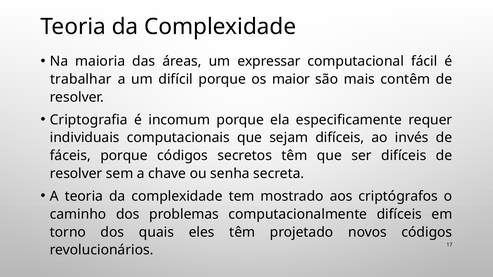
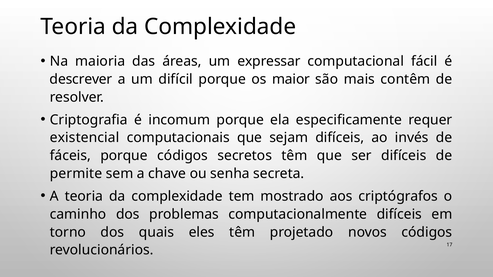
trabalhar: trabalhar -> descrever
individuais: individuais -> existencial
resolver at (76, 174): resolver -> permite
